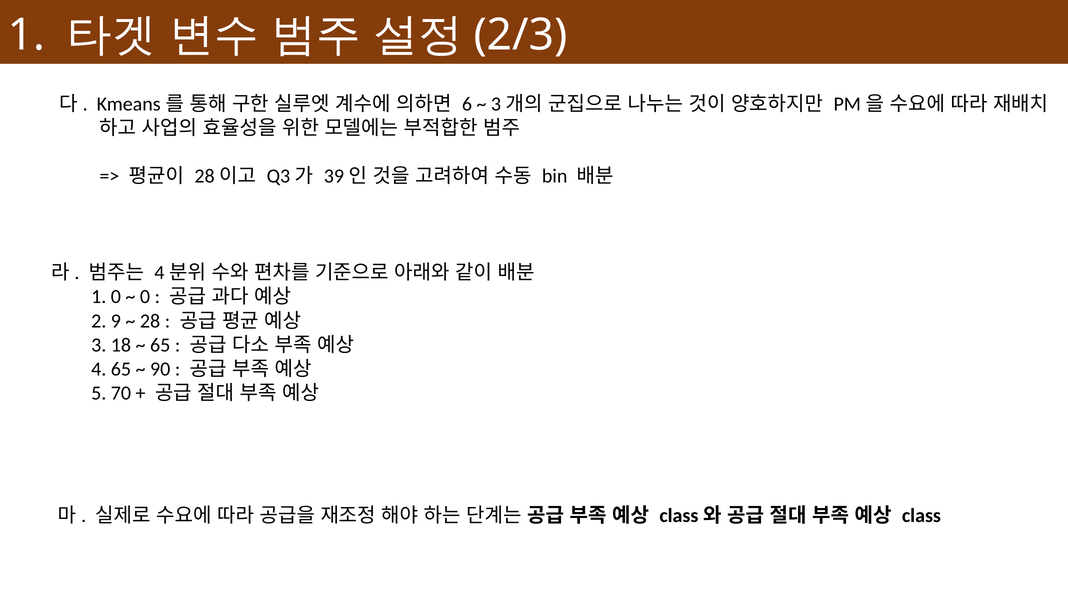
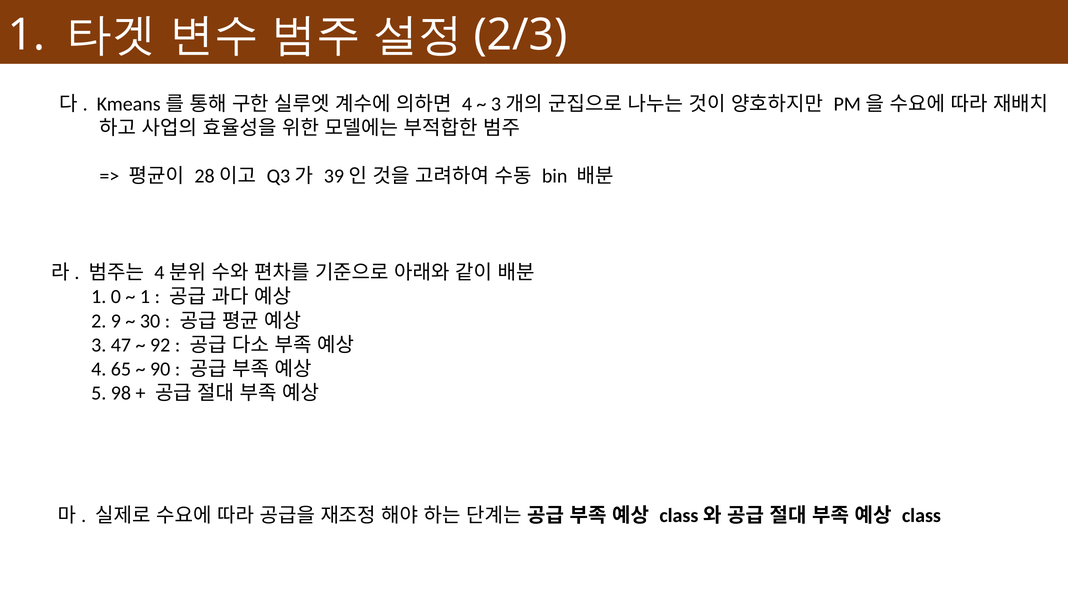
6 at (467, 104): 6 -> 4
0 at (145, 297): 0 -> 1
28: 28 -> 30
18: 18 -> 47
65 at (160, 345): 65 -> 92
70: 70 -> 98
